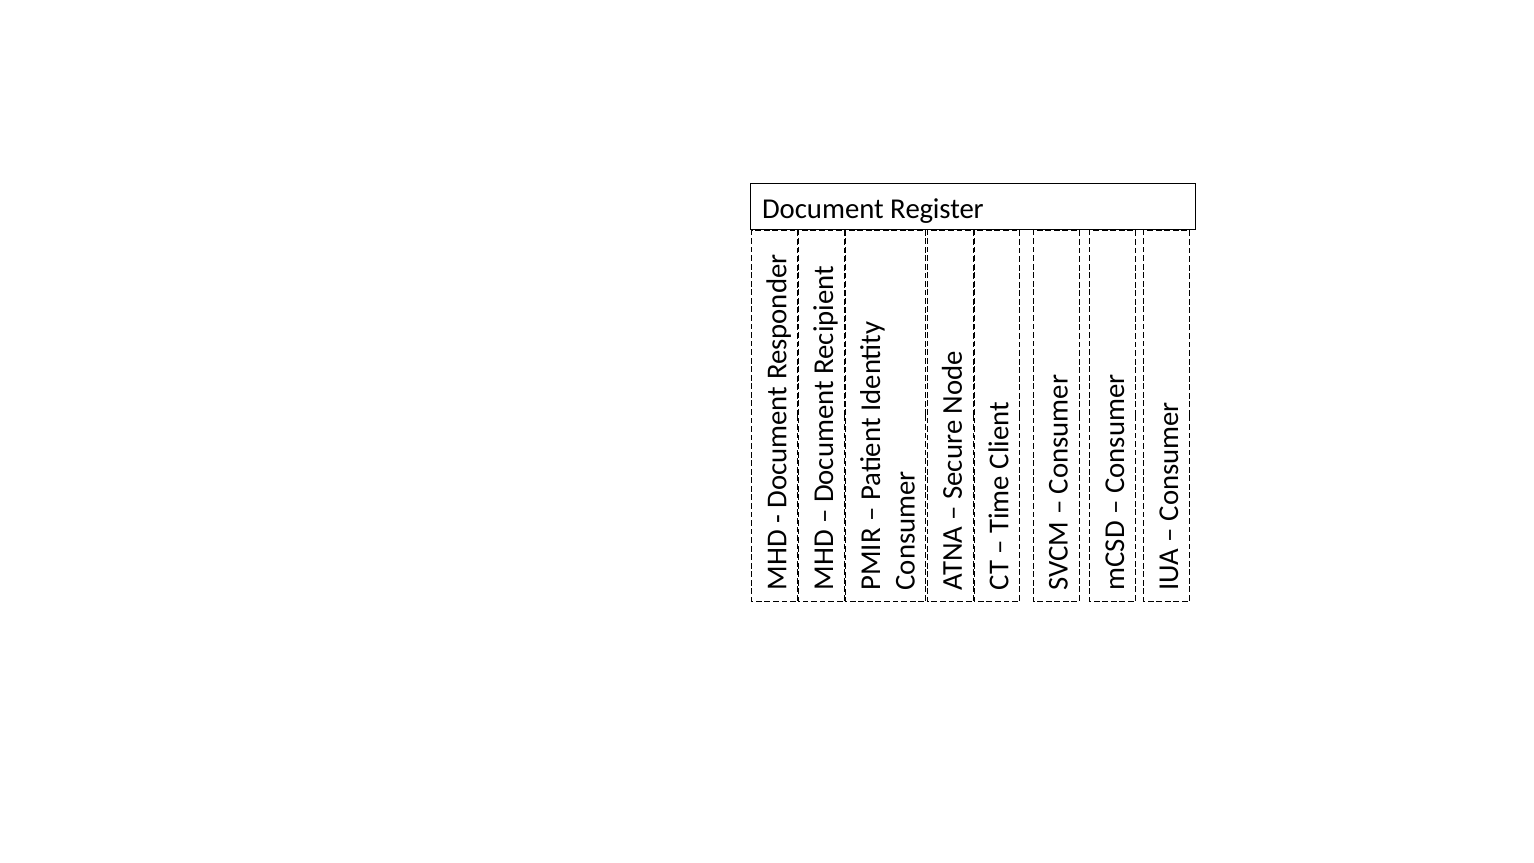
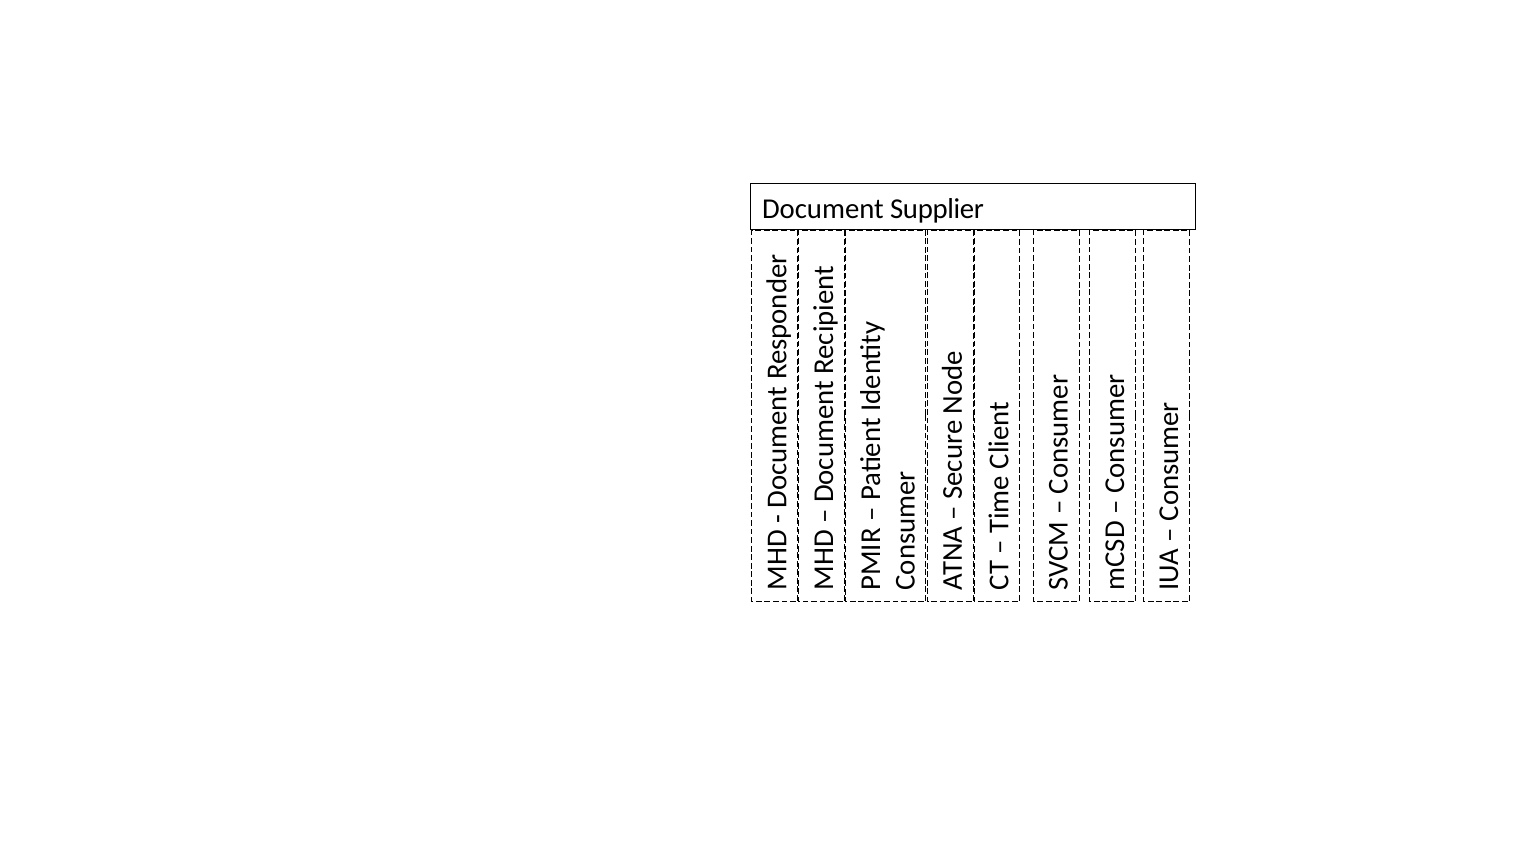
Register: Register -> Supplier
